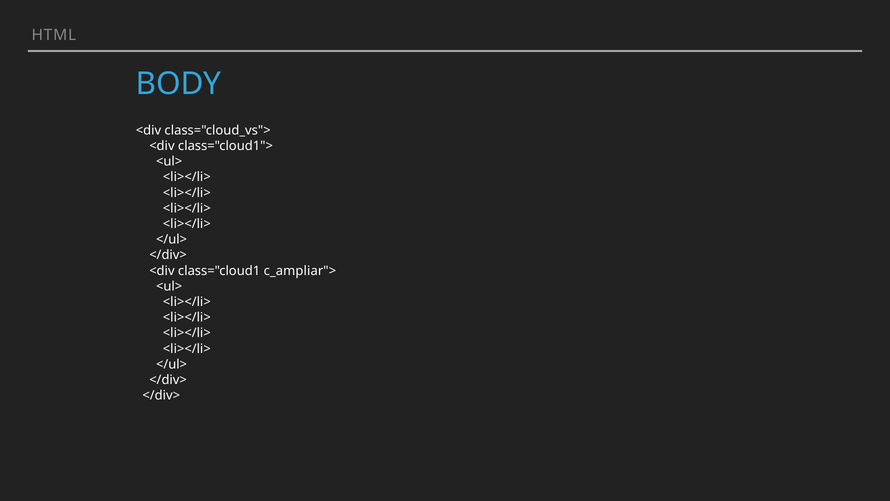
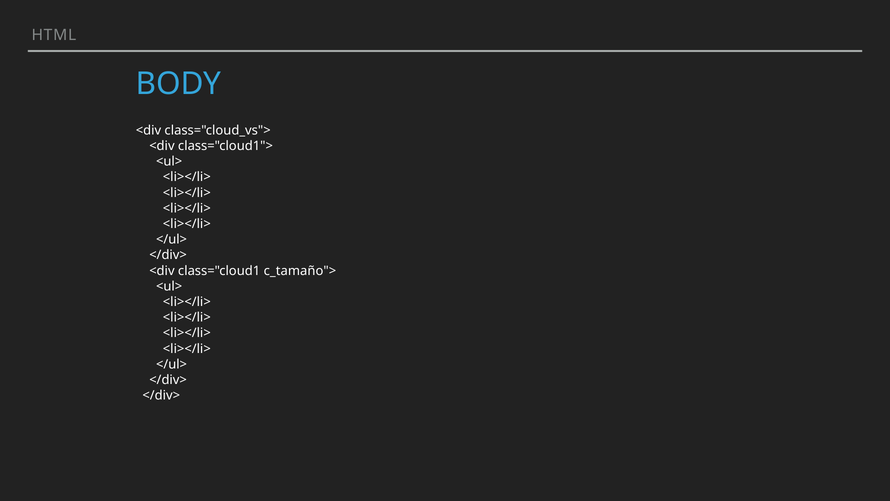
c_ampliar">: c_ampliar"> -> c_tamaño">
